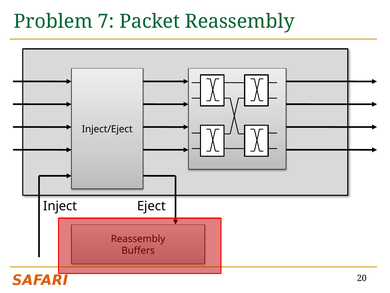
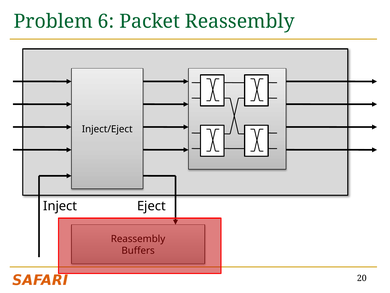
7: 7 -> 6
